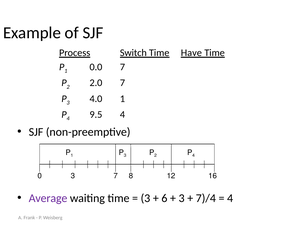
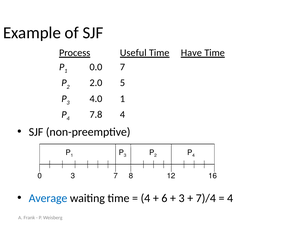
Switch: Switch -> Useful
2.0 7: 7 -> 5
9.5: 9.5 -> 7.8
Average colour: purple -> blue
3 at (145, 198): 3 -> 4
